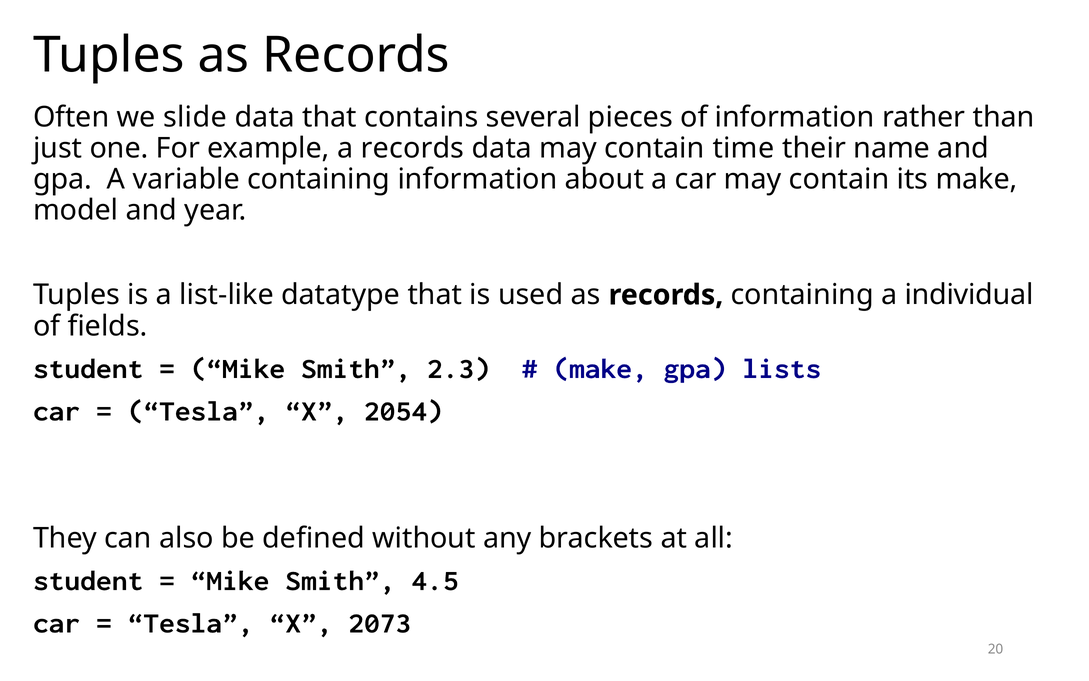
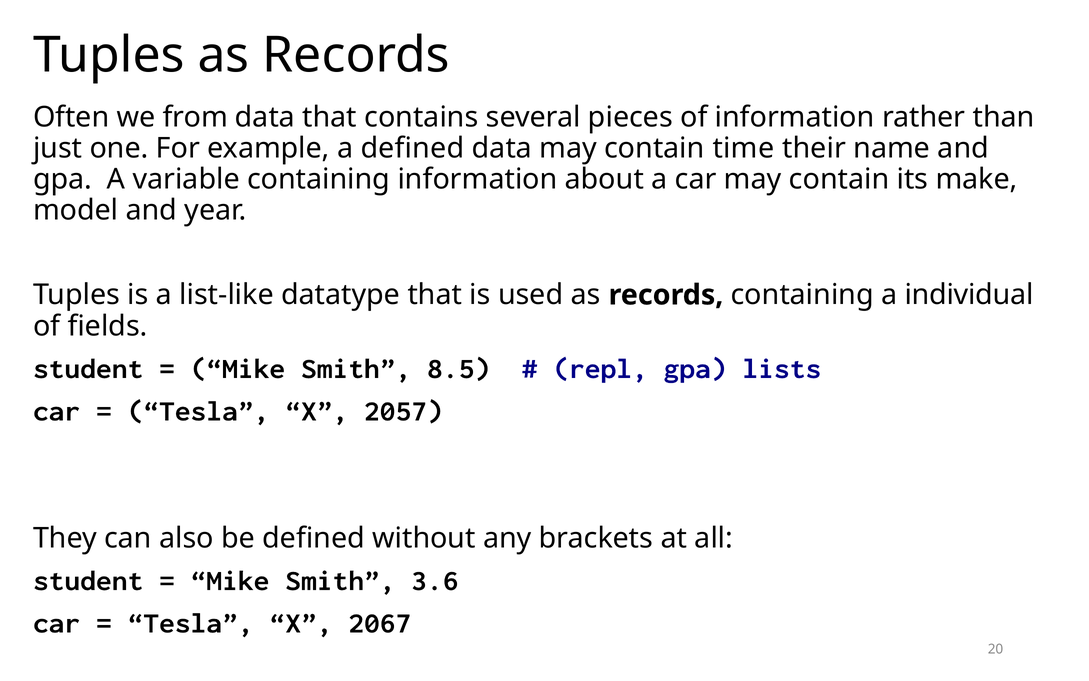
slide: slide -> from
a records: records -> defined
2.3: 2.3 -> 8.5
make at (601, 368): make -> repl
2054: 2054 -> 2057
4.5: 4.5 -> 3.6
2073: 2073 -> 2067
